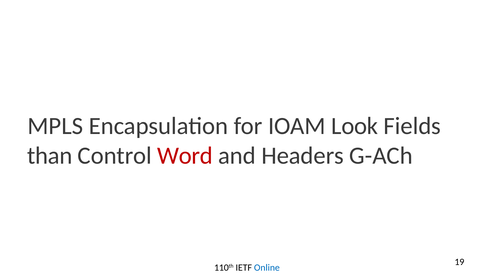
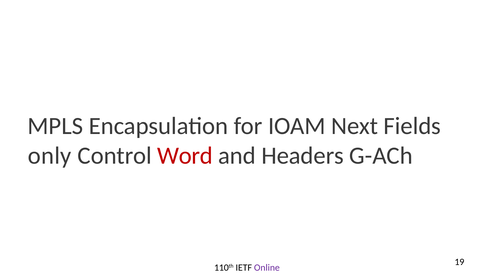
Look: Look -> Next
than: than -> only
Online colour: blue -> purple
